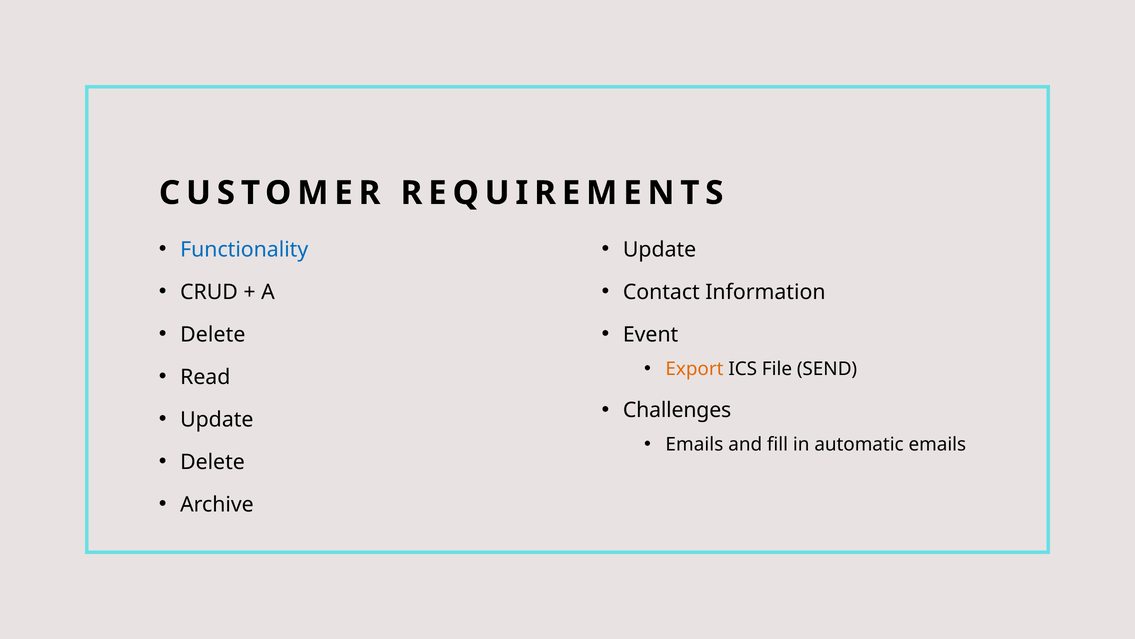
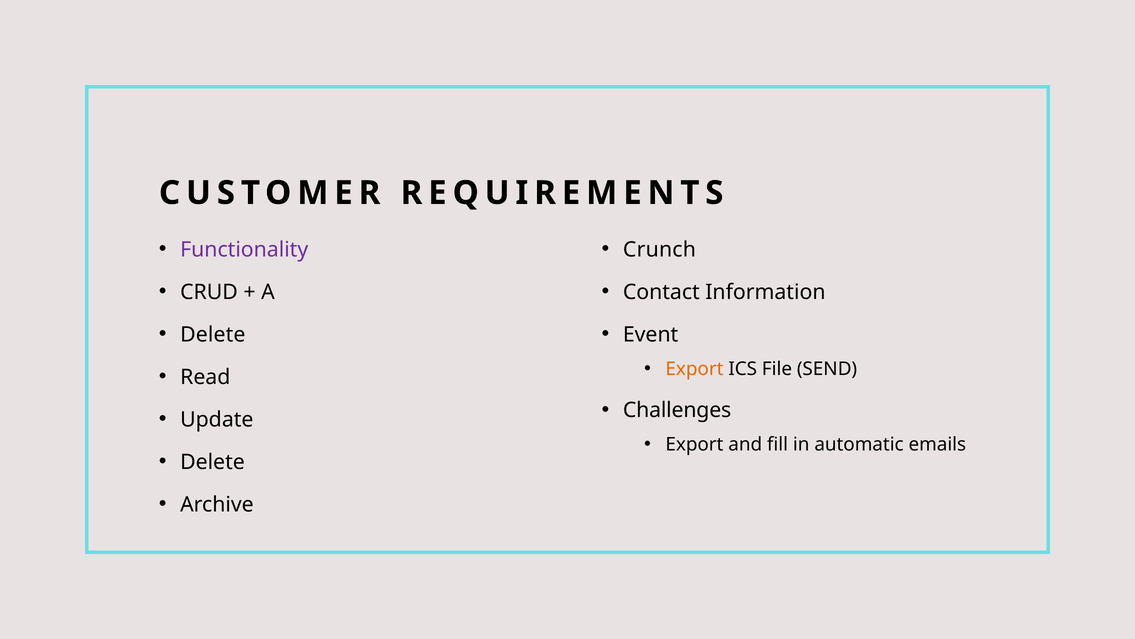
Functionality colour: blue -> purple
Update at (660, 249): Update -> Crunch
Emails at (694, 444): Emails -> Export
